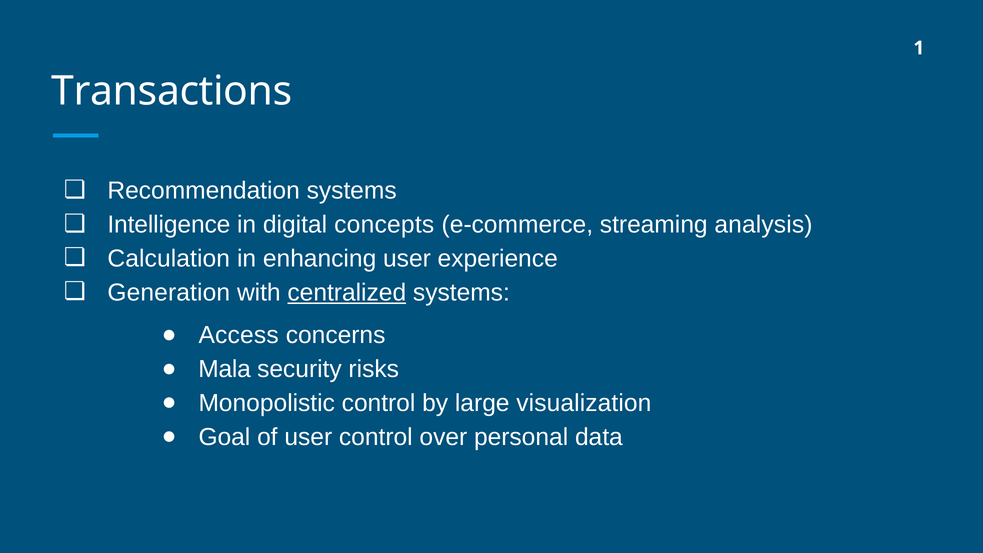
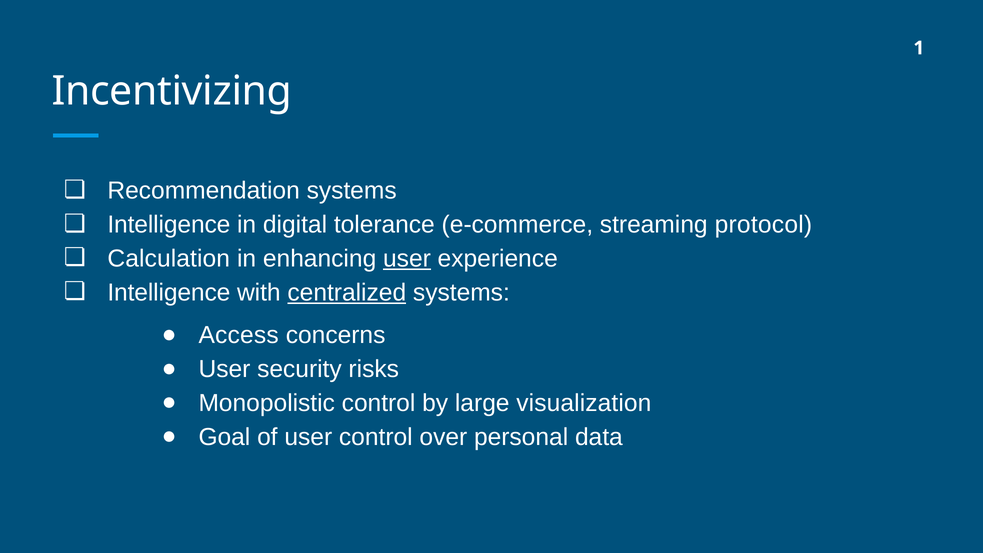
Transactions: Transactions -> Incentivizing
concepts: concepts -> tolerance
analysis: analysis -> protocol
user at (407, 259) underline: none -> present
Generation at (169, 293): Generation -> Intelligence
Mala at (225, 369): Mala -> User
